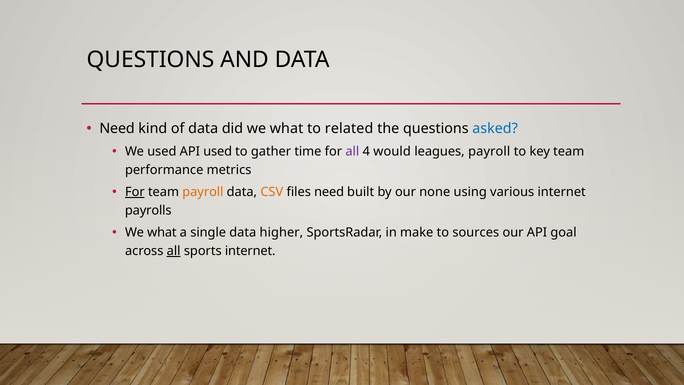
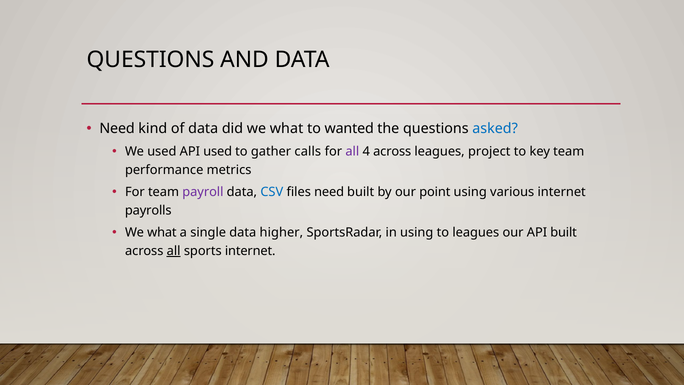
related: related -> wanted
time: time -> calls
4 would: would -> across
leagues payroll: payroll -> project
For at (135, 192) underline: present -> none
payroll at (203, 192) colour: orange -> purple
CSV colour: orange -> blue
none: none -> point
in make: make -> using
to sources: sources -> leagues
API goal: goal -> built
